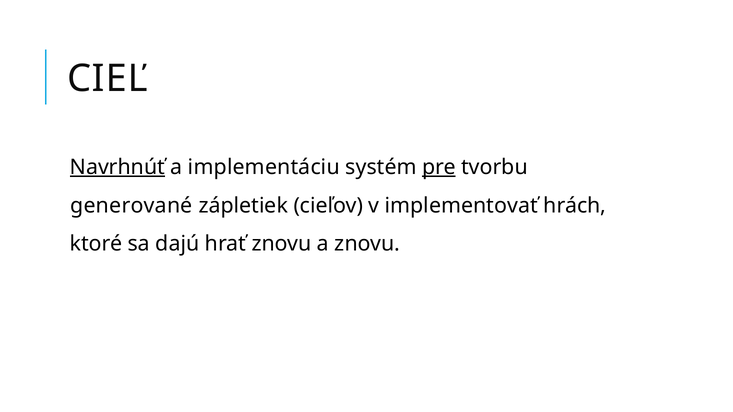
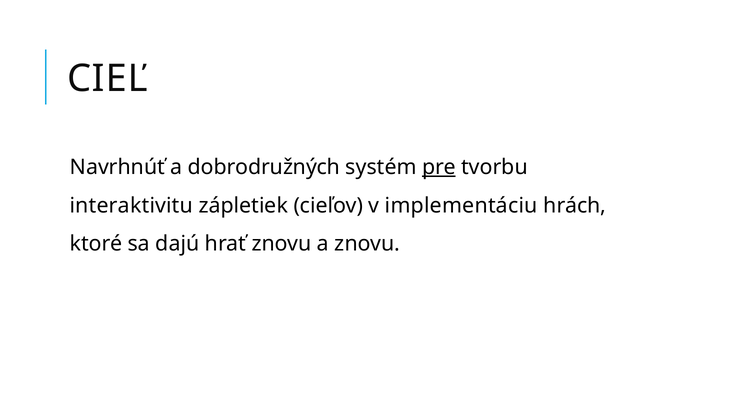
Navrhnúť underline: present -> none
implementáciu: implementáciu -> dobrodružných
generované: generované -> interaktivitu
implementovať: implementovať -> implementáciu
